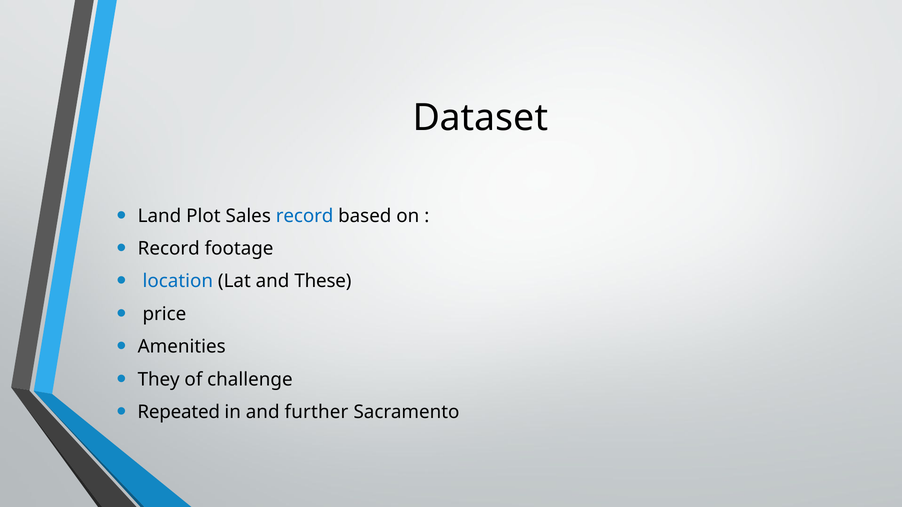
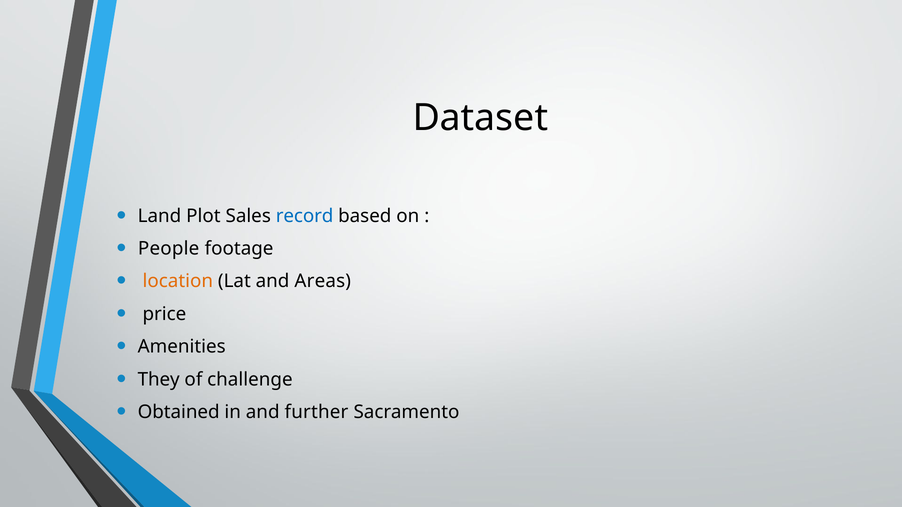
Record at (169, 249): Record -> People
location colour: blue -> orange
These: These -> Areas
Repeated: Repeated -> Obtained
